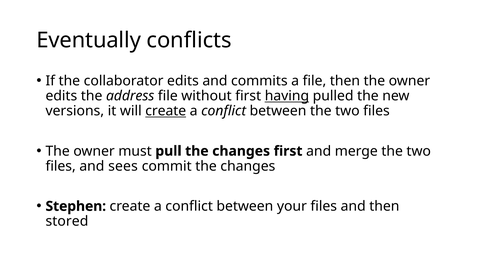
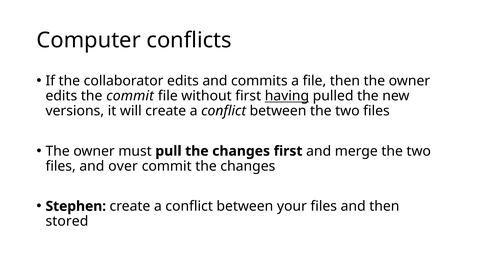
Eventually: Eventually -> Computer
the address: address -> commit
create at (166, 111) underline: present -> none
sees: sees -> over
